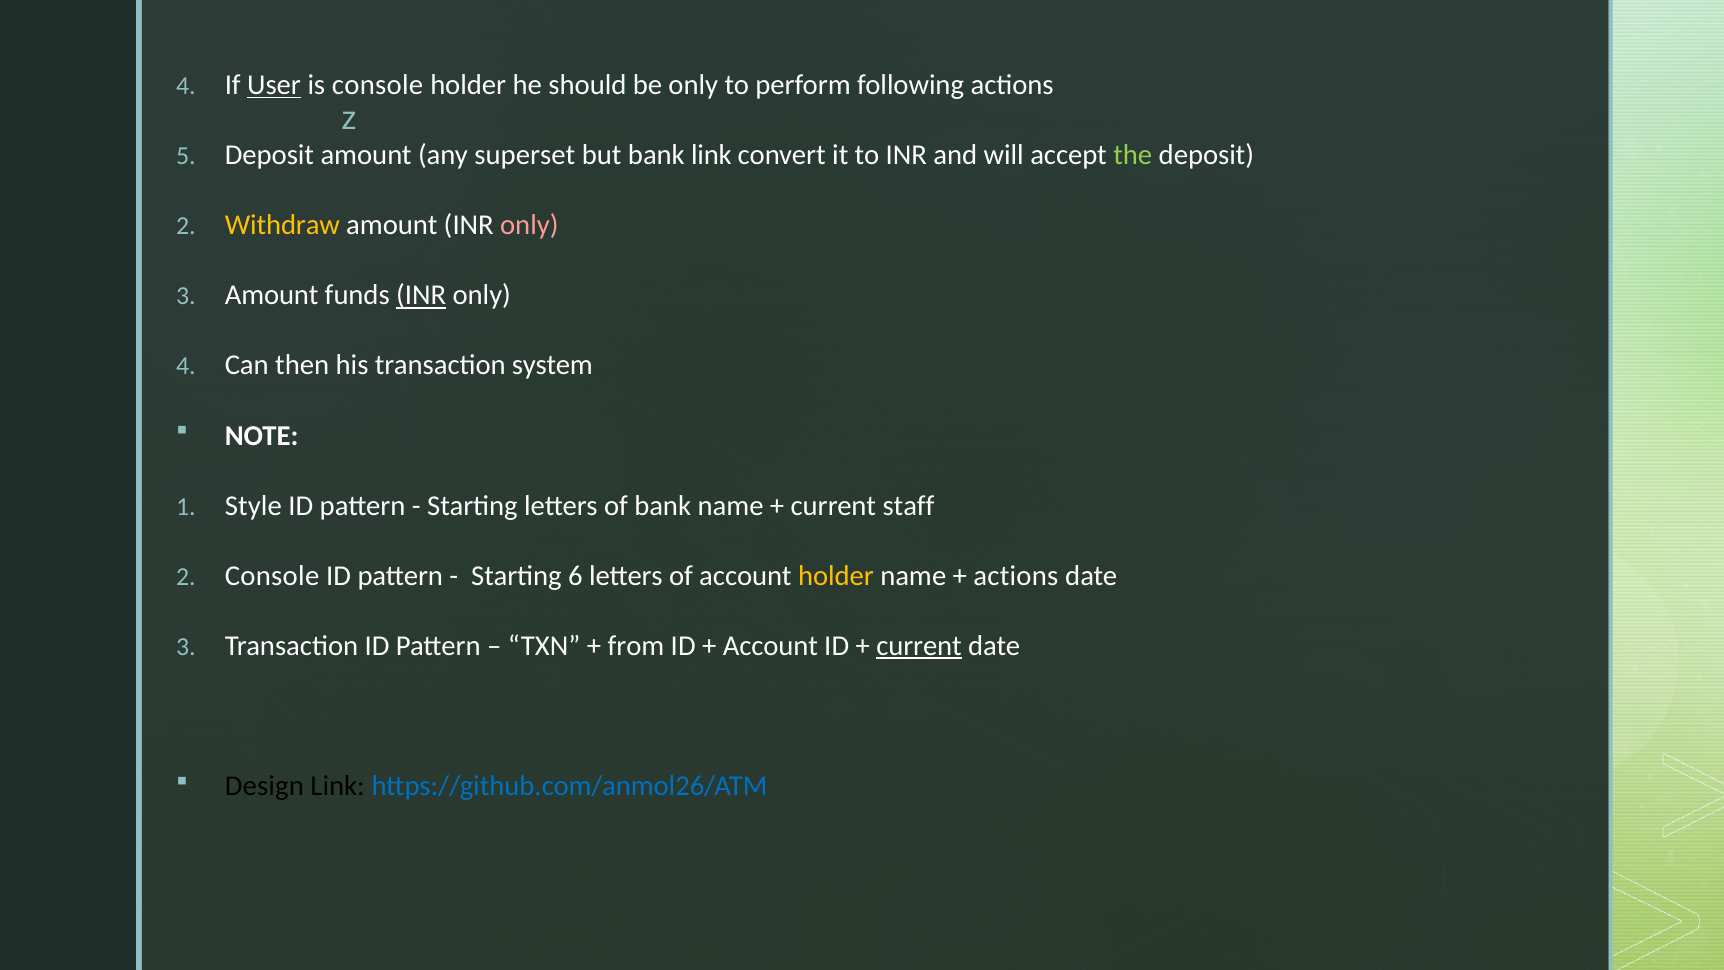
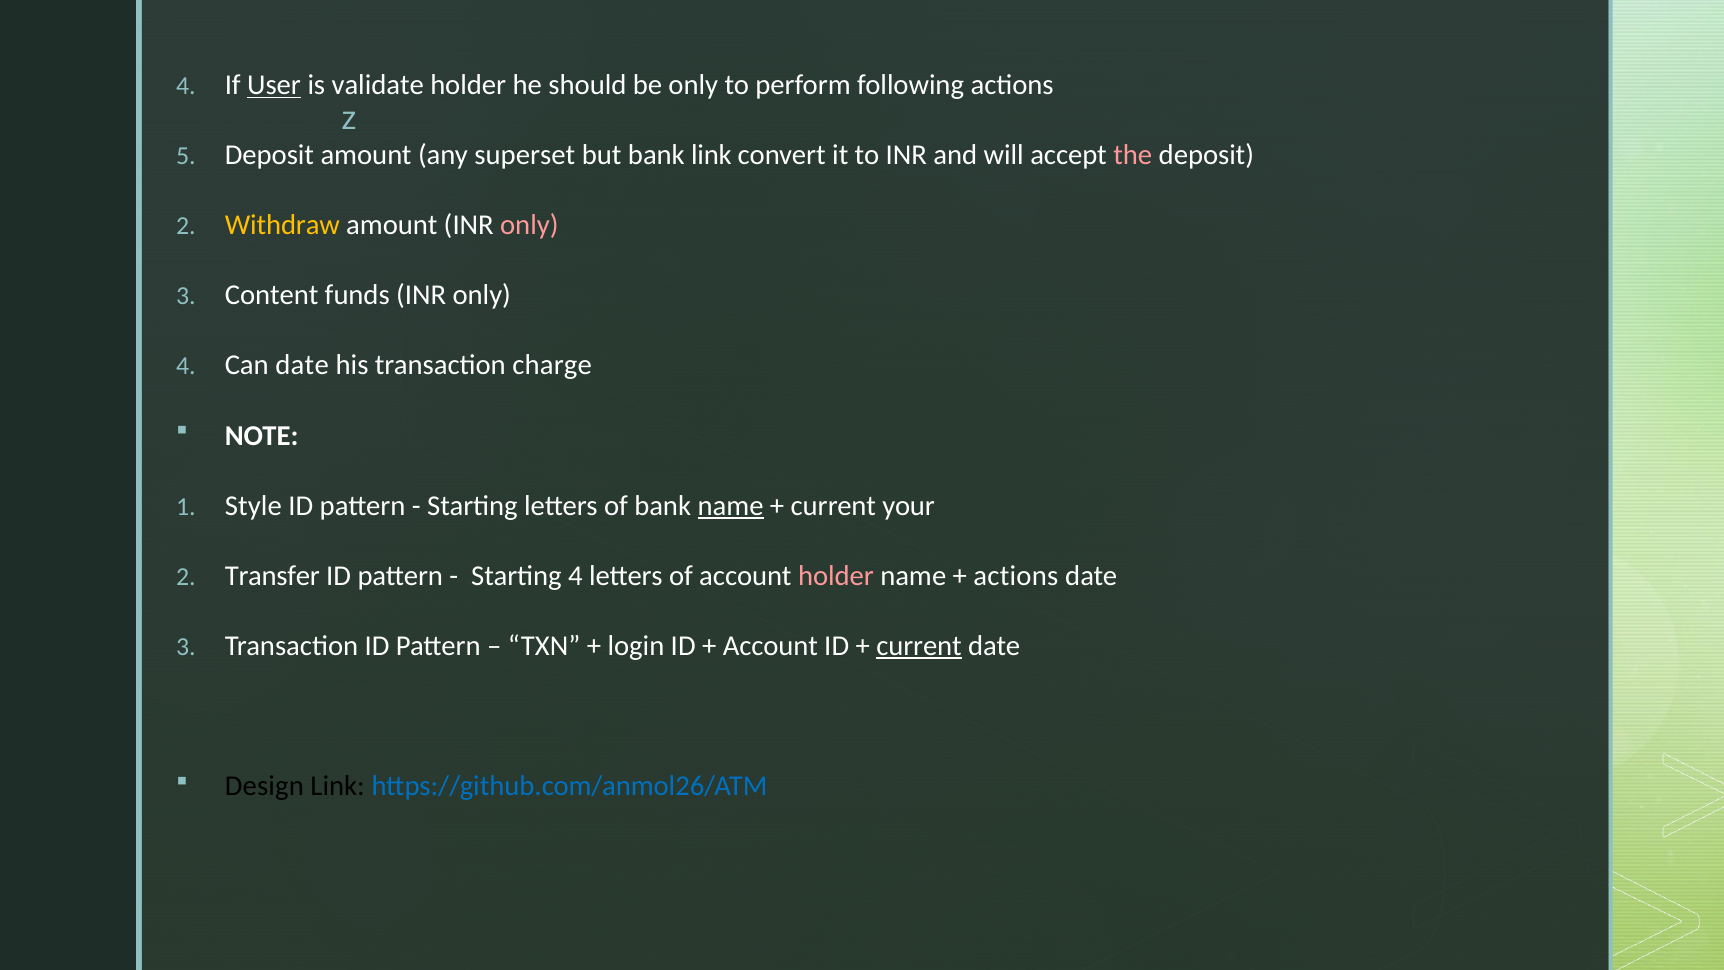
is console: console -> validate
the colour: light green -> pink
3 Amount: Amount -> Content
INR at (421, 295) underline: present -> none
Can then: then -> date
system: system -> charge
name at (731, 505) underline: none -> present
staff: staff -> your
Console at (272, 576): Console -> Transfer
Starting 6: 6 -> 4
holder at (836, 576) colour: yellow -> pink
from: from -> login
